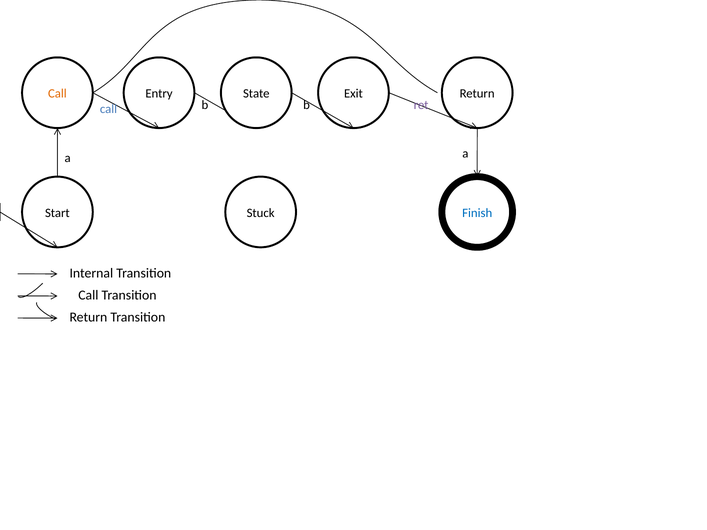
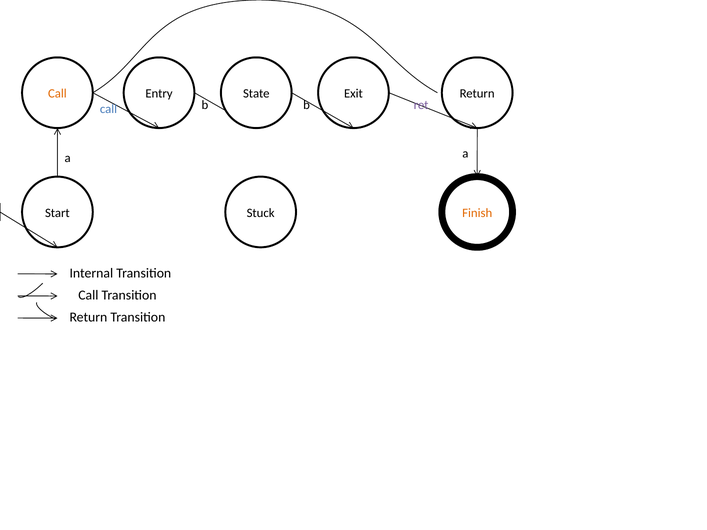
Finish colour: blue -> orange
